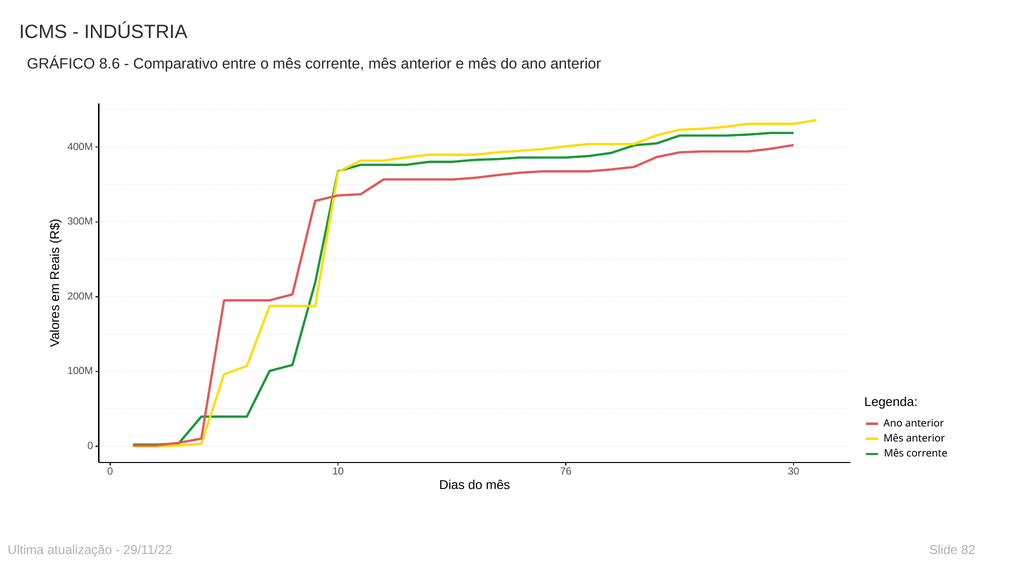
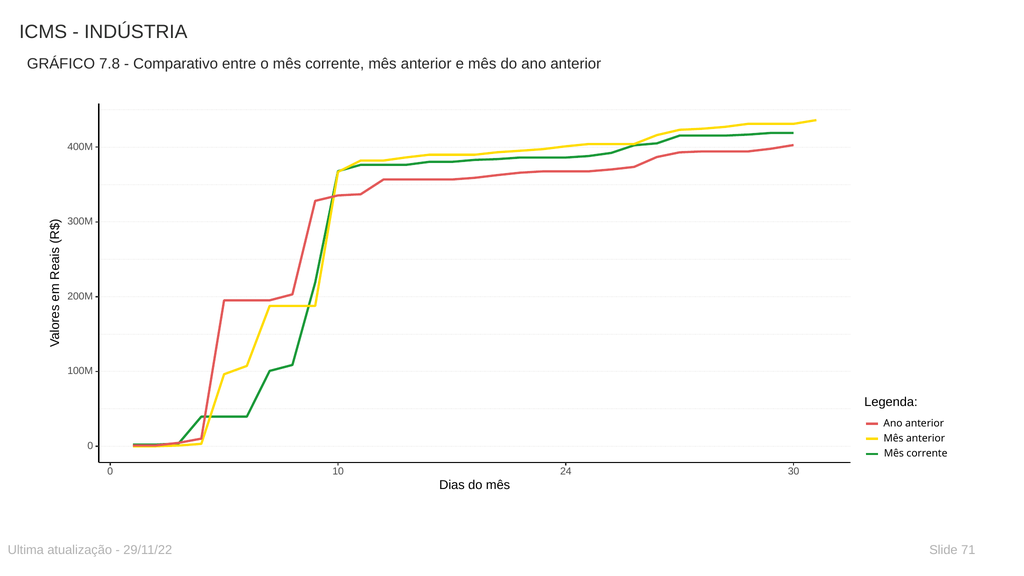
8.6: 8.6 -> 7.8
76: 76 -> 24
82: 82 -> 71
